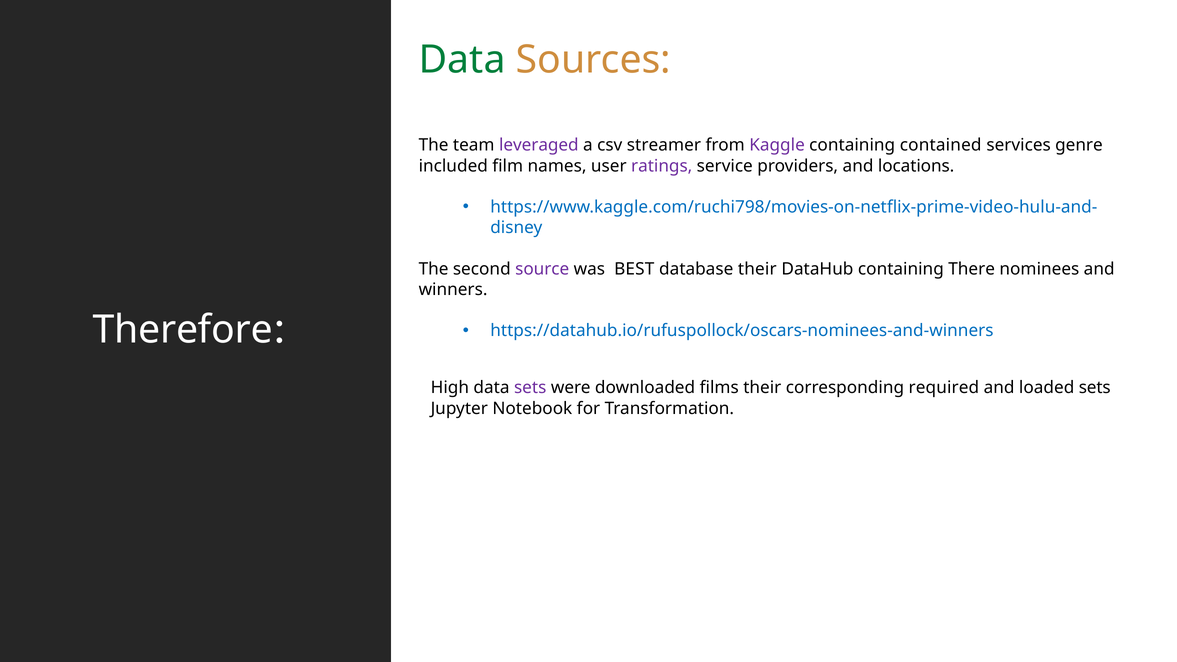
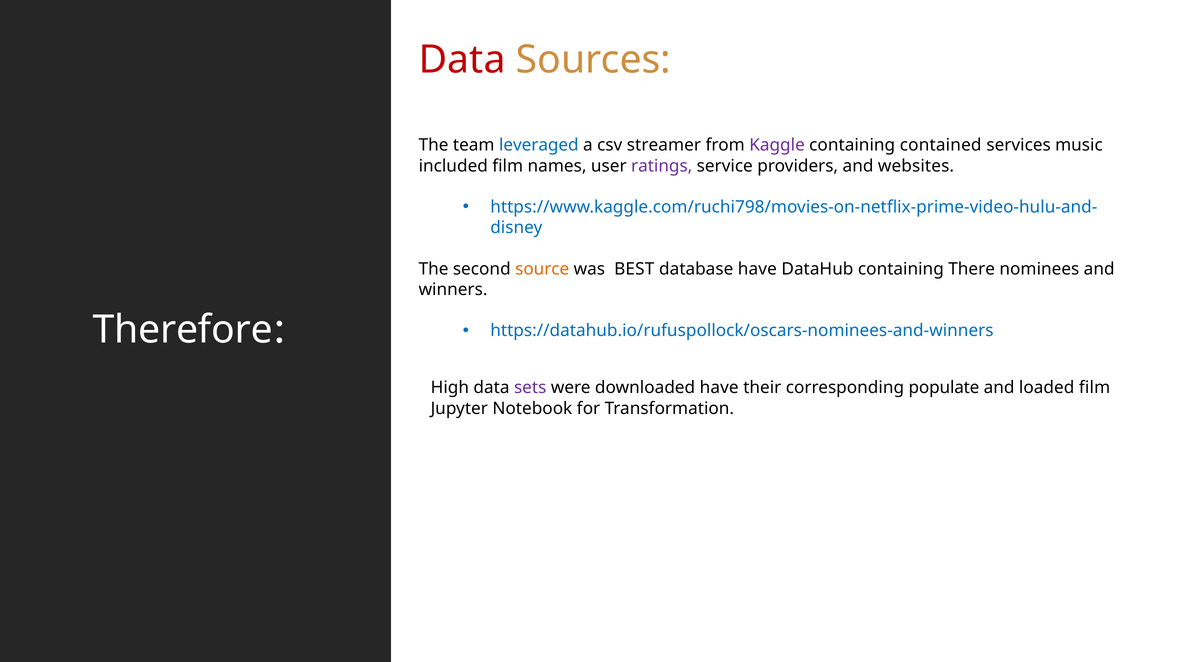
Data at (462, 60) colour: green -> red
leveraged colour: purple -> blue
genre: genre -> music
locations: locations -> websites
source colour: purple -> orange
database their: their -> have
downloaded films: films -> have
required: required -> populate
loaded sets: sets -> film
